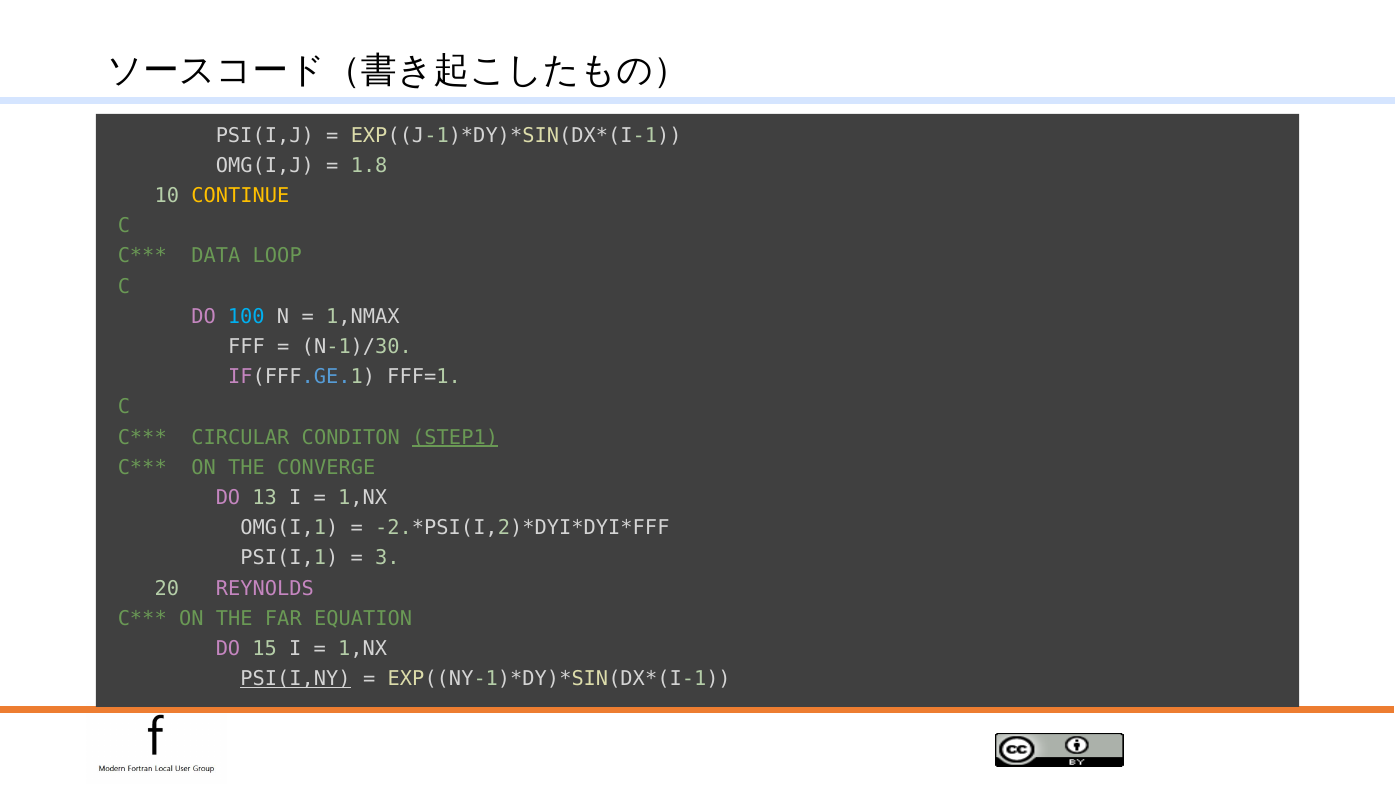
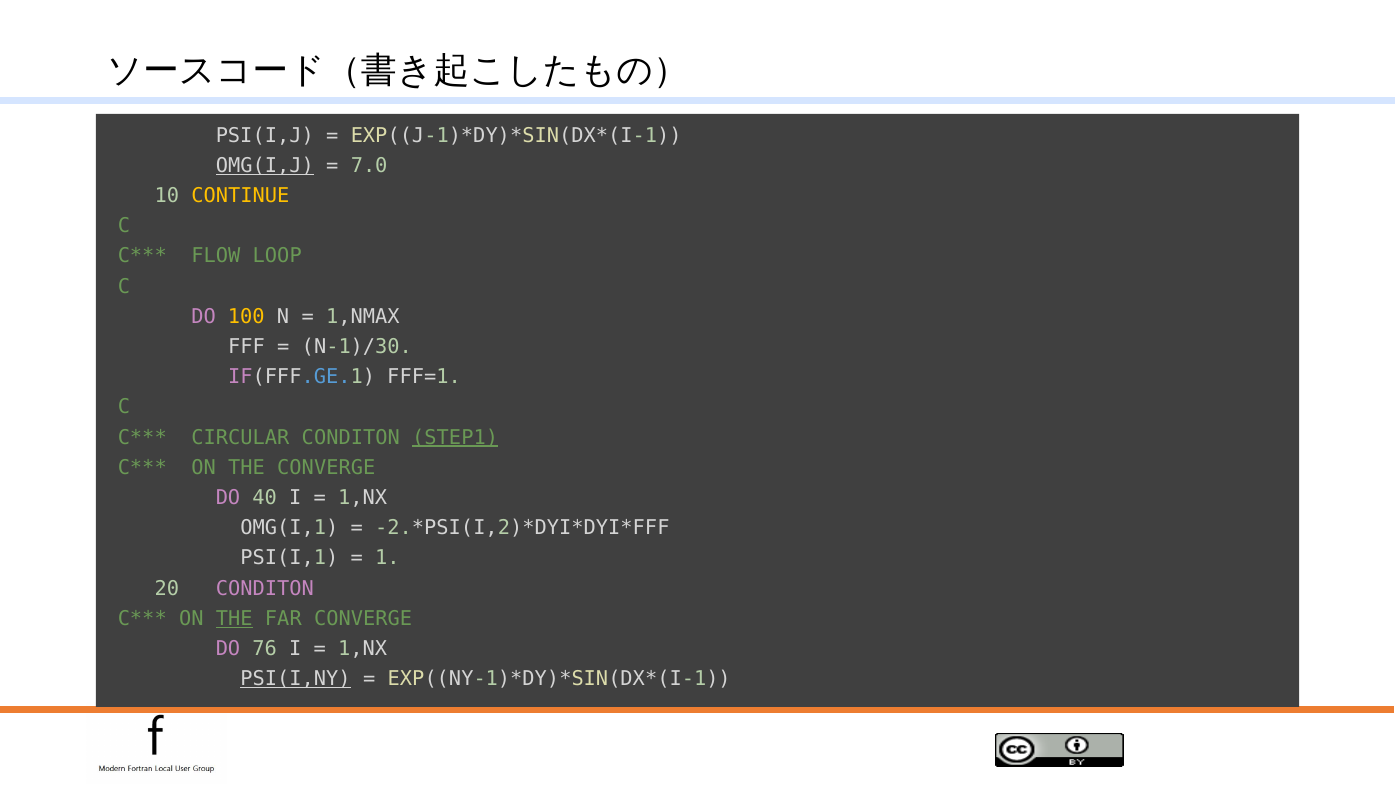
OMG(I,J underline: none -> present
1.8: 1.8 -> 7.0
DATA: DATA -> FLOW
100 colour: light blue -> yellow
13: 13 -> 40
3: 3 -> 1
20 REYNOLDS: REYNOLDS -> CONDITON
THE at (234, 618) underline: none -> present
FAR EQUATION: EQUATION -> CONVERGE
15: 15 -> 76
